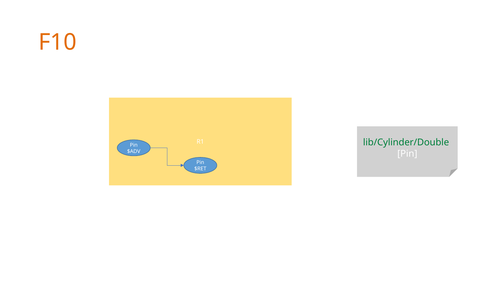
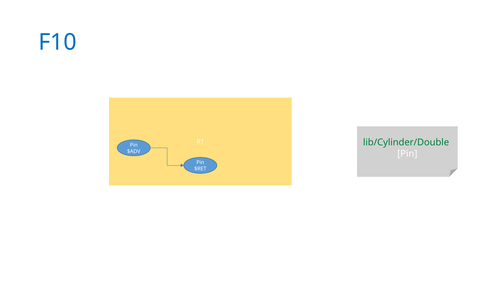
F10 colour: orange -> blue
